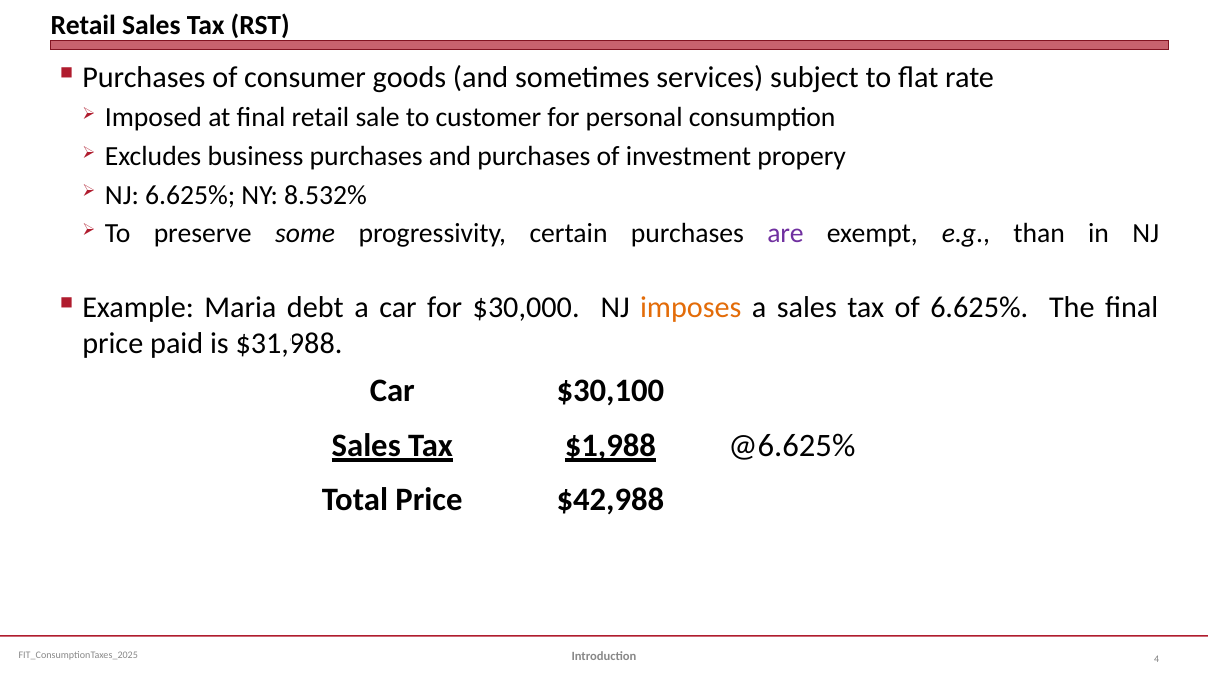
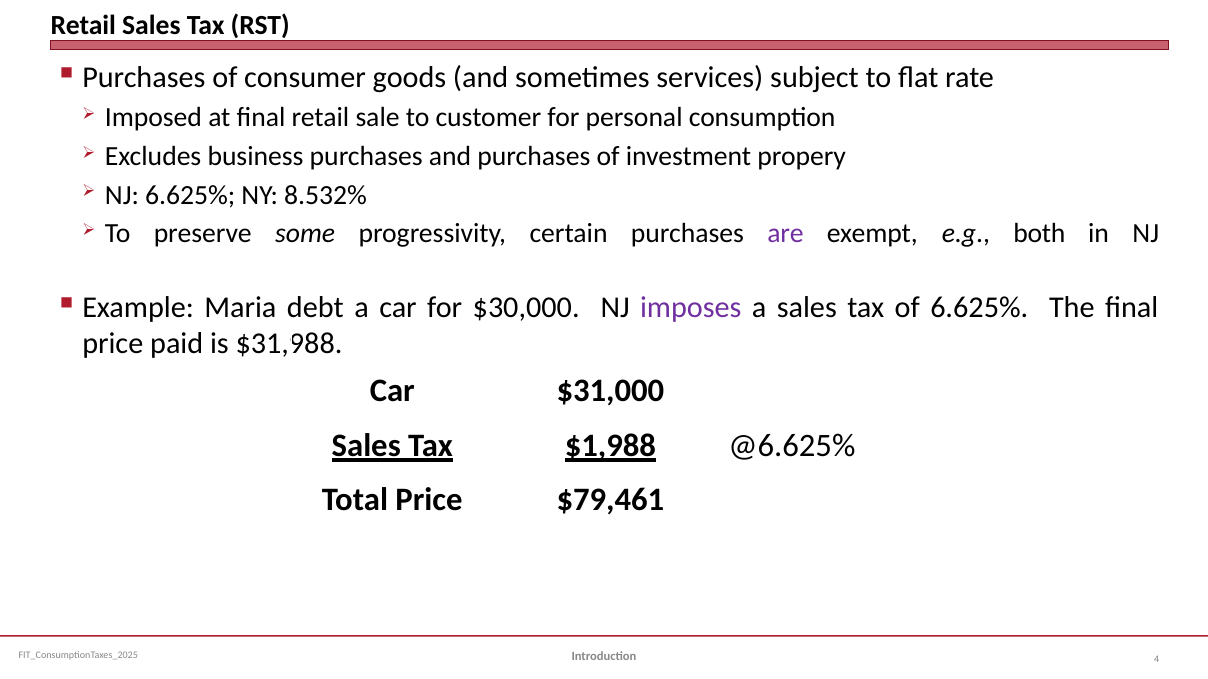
than: than -> both
imposes colour: orange -> purple
$30,100: $30,100 -> $31,000
$42,988: $42,988 -> $79,461
